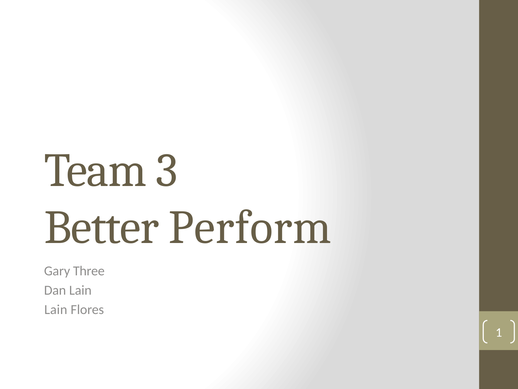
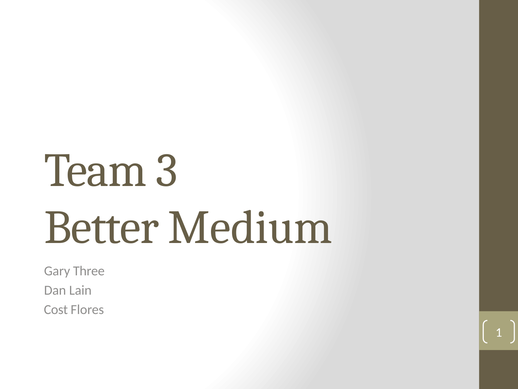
Perform: Perform -> Medium
Lain at (56, 309): Lain -> Cost
